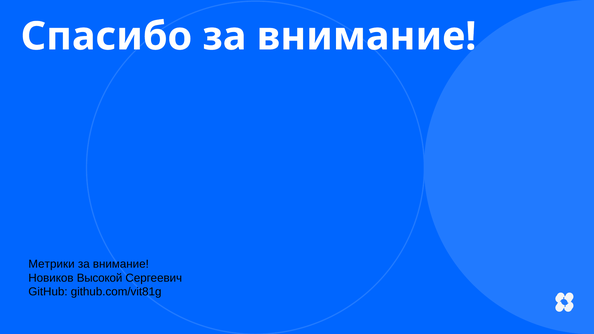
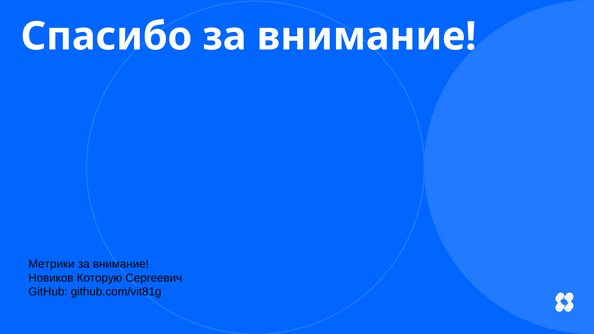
Высокой: Высокой -> Которую
